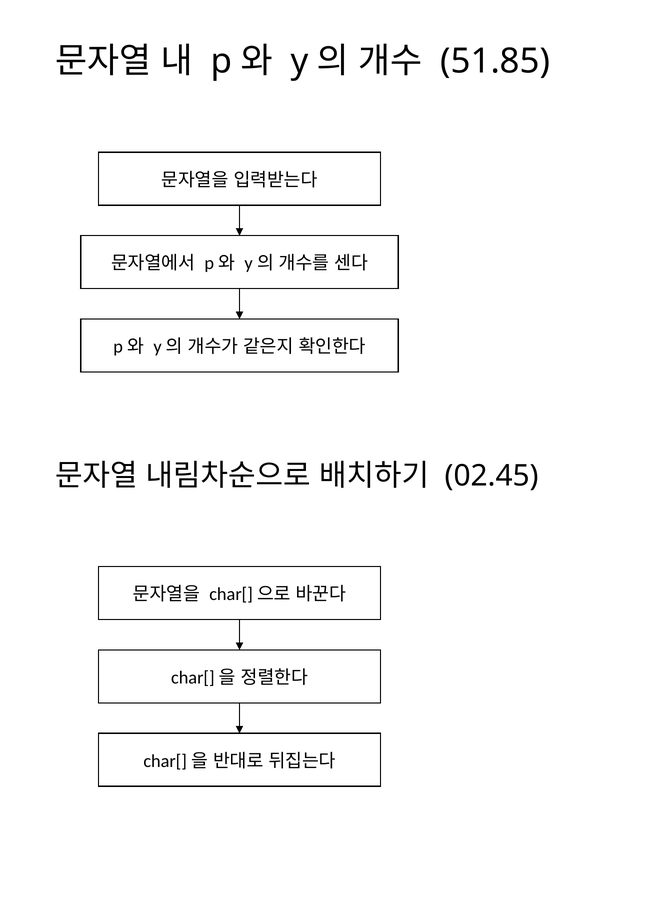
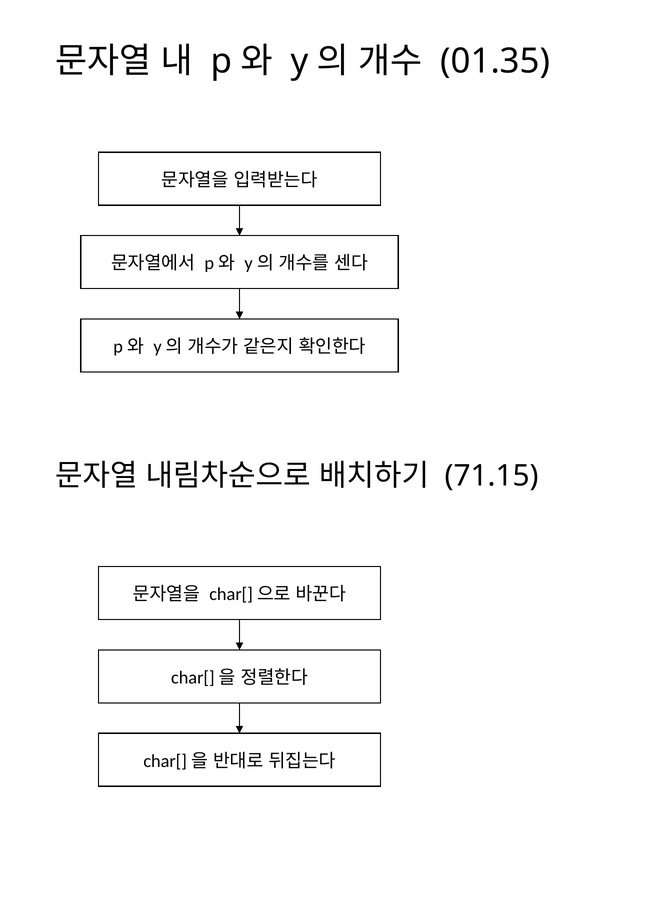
51.85: 51.85 -> 01.35
02.45: 02.45 -> 71.15
